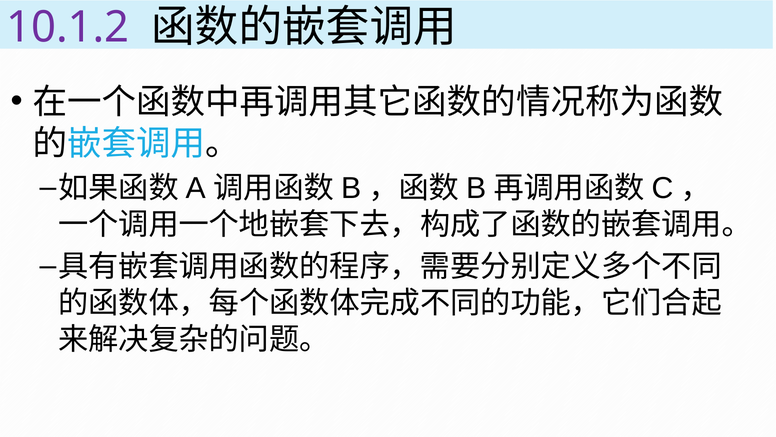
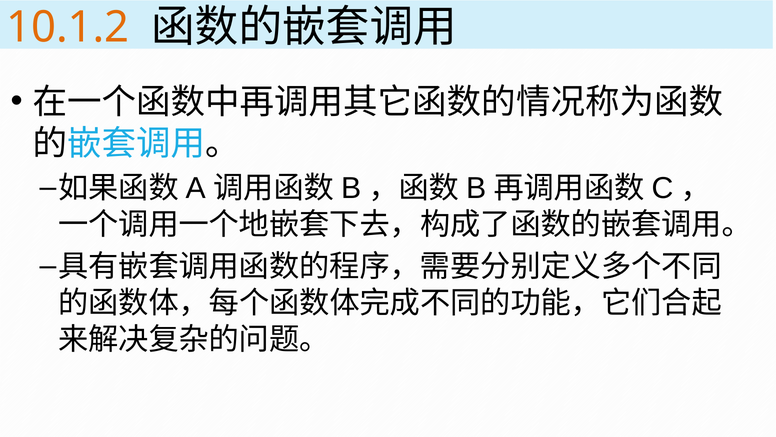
10.1.2 colour: purple -> orange
